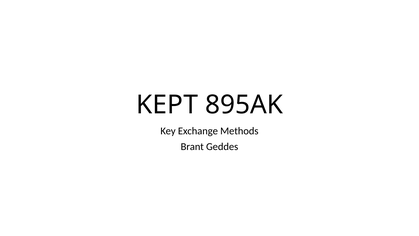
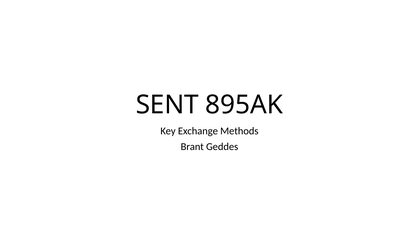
KEPT: KEPT -> SENT
